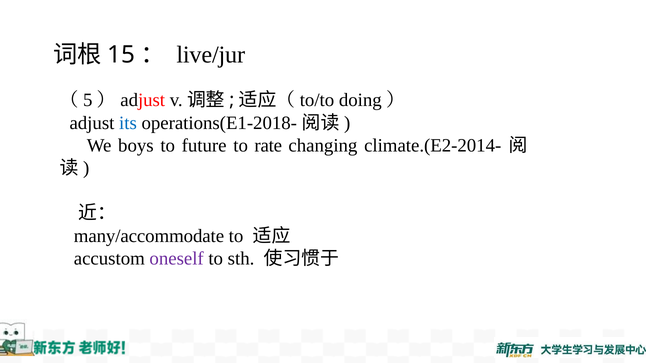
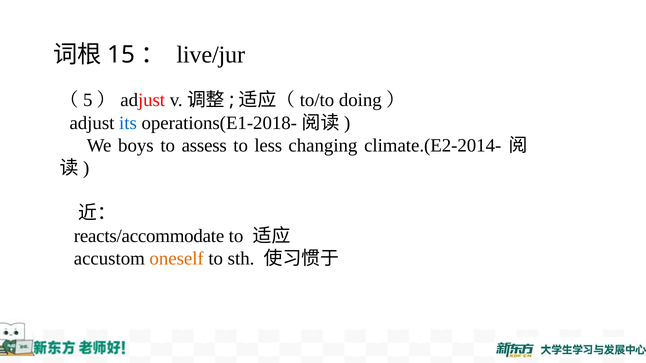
future: future -> assess
rate: rate -> less
many/accommodate: many/accommodate -> reacts/accommodate
oneself colour: purple -> orange
